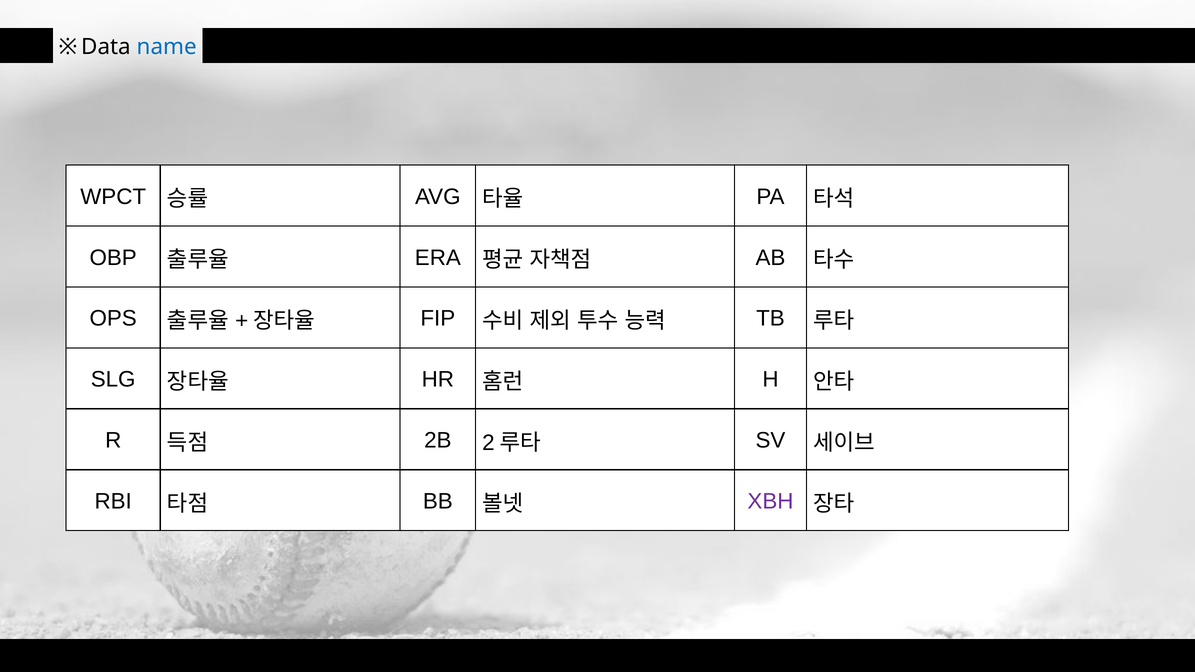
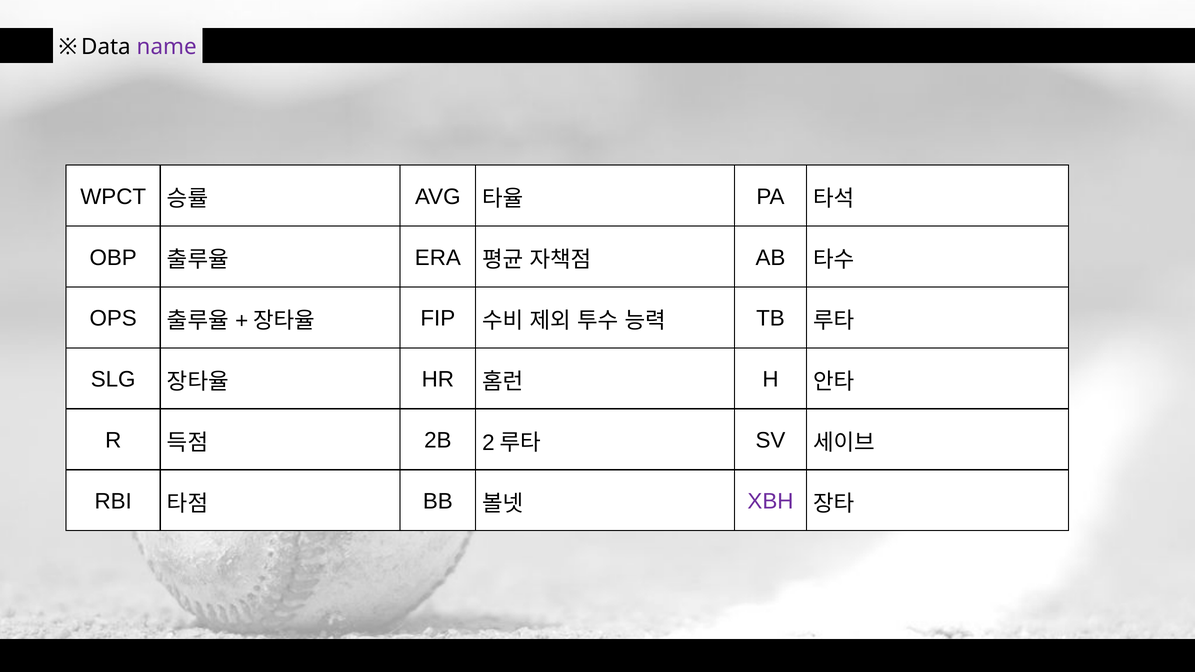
name colour: blue -> purple
